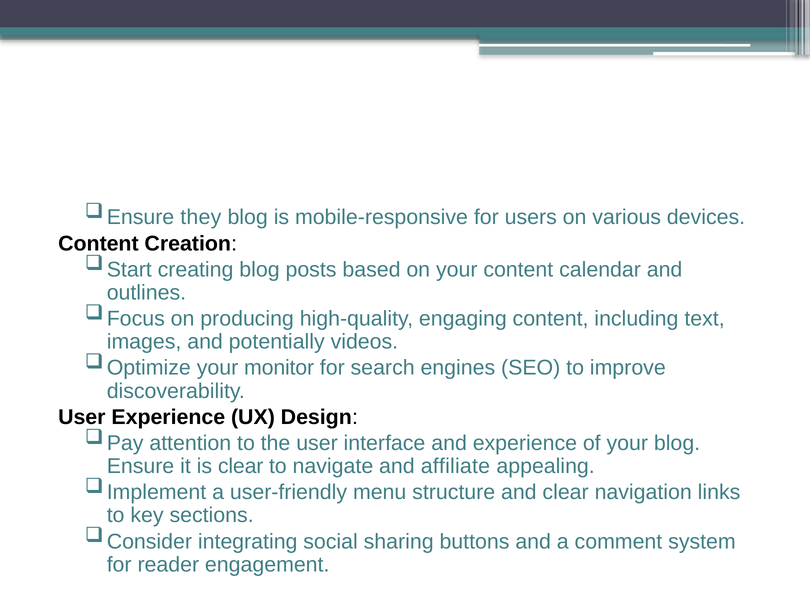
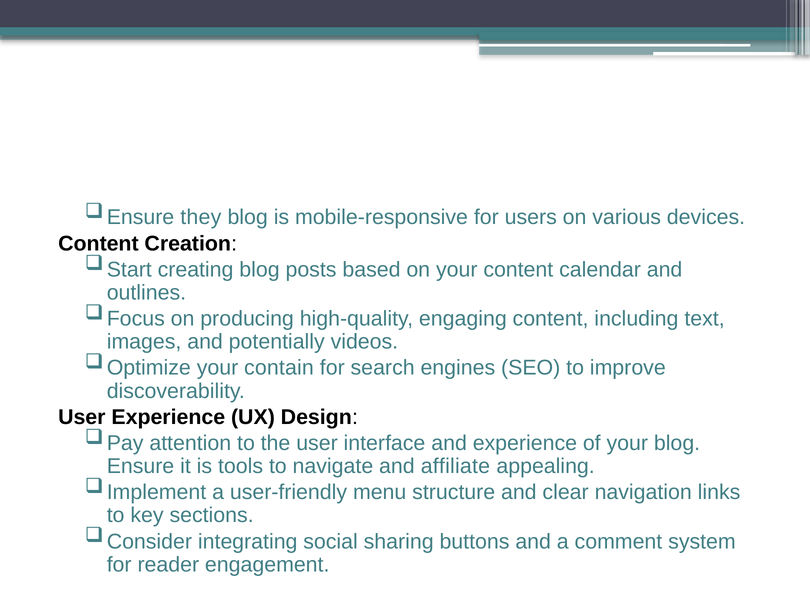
monitor: monitor -> contain
is clear: clear -> tools
